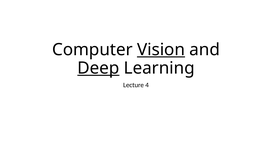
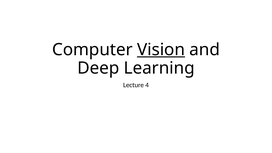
Deep underline: present -> none
